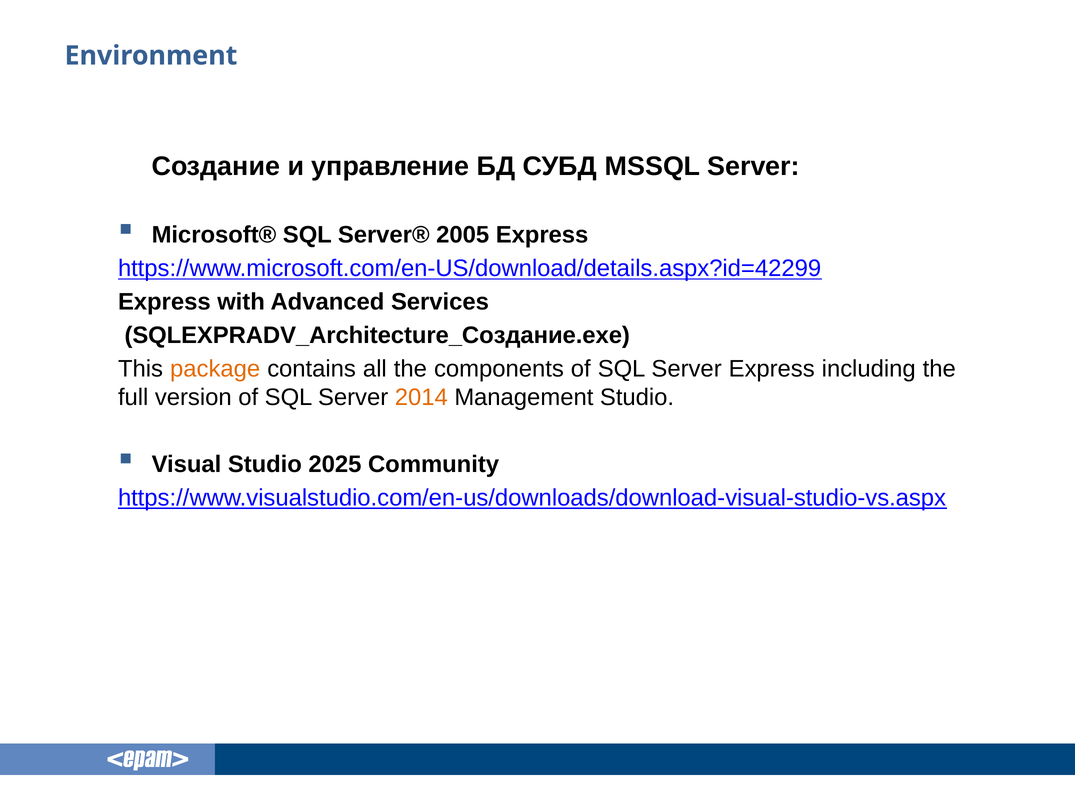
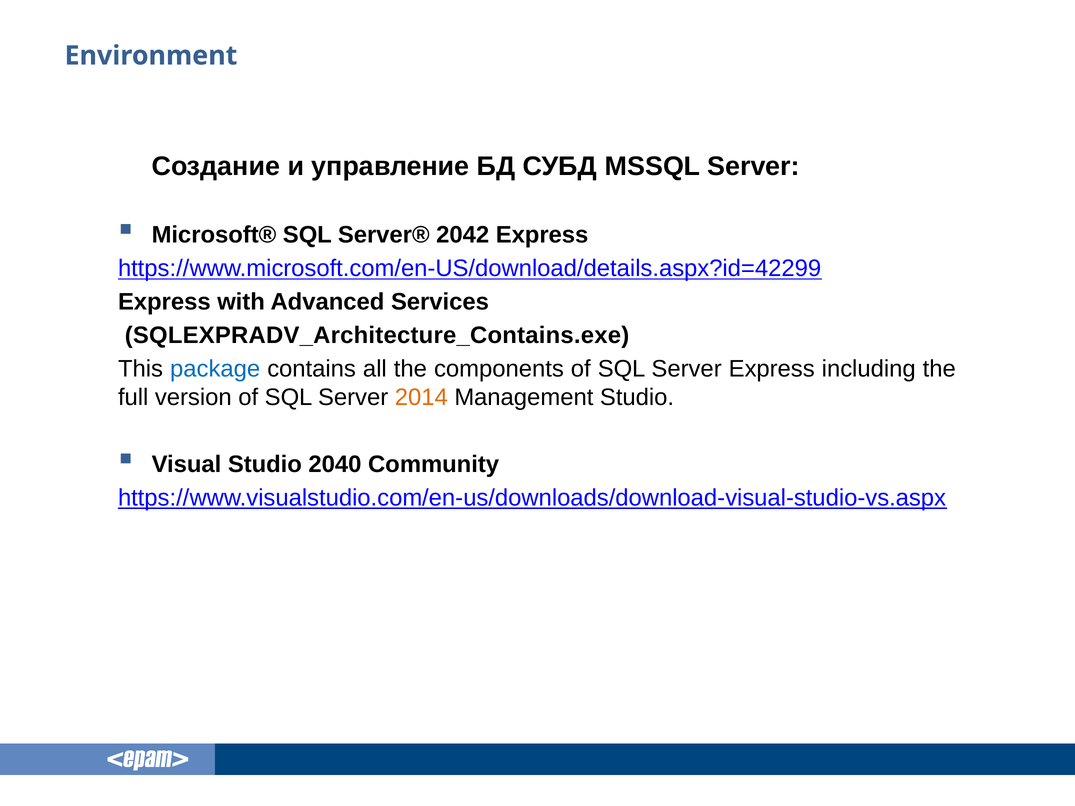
2005: 2005 -> 2042
SQLEXPRADV_Architecture_Создание.exe: SQLEXPRADV_Architecture_Создание.exe -> SQLEXPRADV_Architecture_Contains.exe
package colour: orange -> blue
2025: 2025 -> 2040
